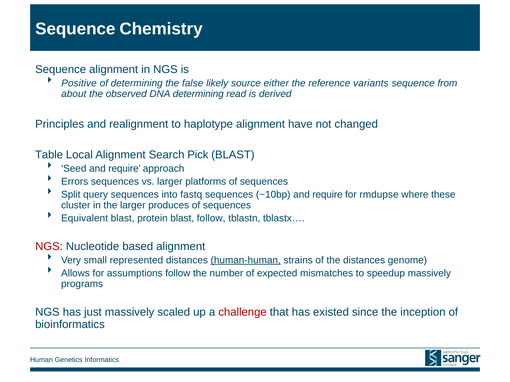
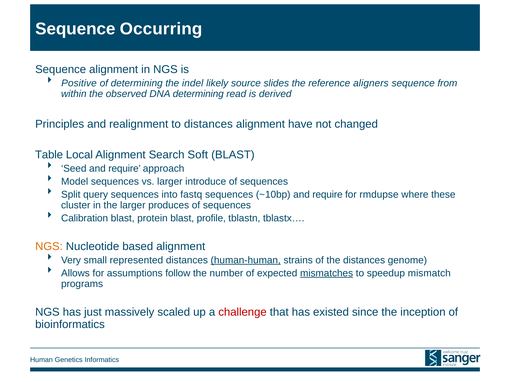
Chemistry: Chemistry -> Occurring
false: false -> indel
either: either -> slides
variants: variants -> aligners
about: about -> within
to haplotype: haplotype -> distances
Pick: Pick -> Soft
Errors: Errors -> Model
platforms: platforms -> introduce
Equivalent: Equivalent -> Calibration
blast follow: follow -> profile
NGS at (49, 247) colour: red -> orange
mismatches underline: none -> present
speedup massively: massively -> mismatch
